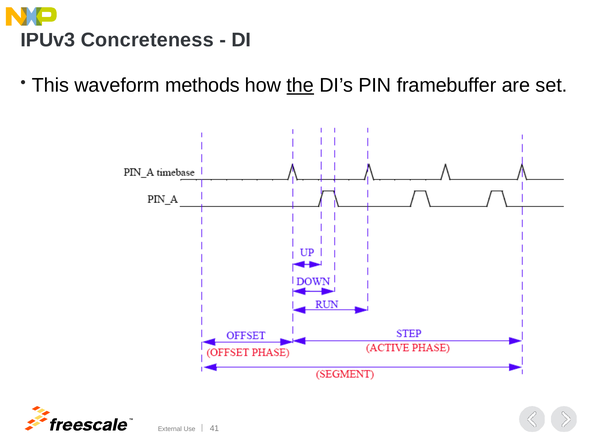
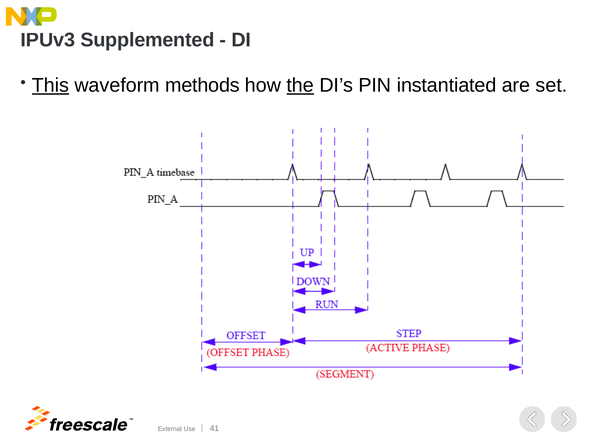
Concreteness: Concreteness -> Supplemented
This underline: none -> present
framebuffer: framebuffer -> instantiated
